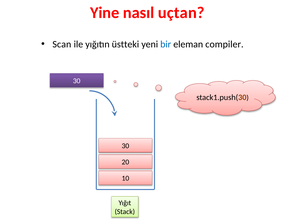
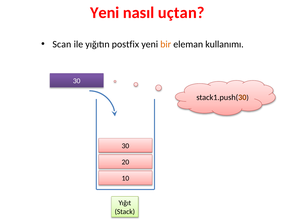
Yine at (105, 13): Yine -> Yeni
üstteki: üstteki -> postfix
bir colour: blue -> orange
compiler: compiler -> kullanımı
